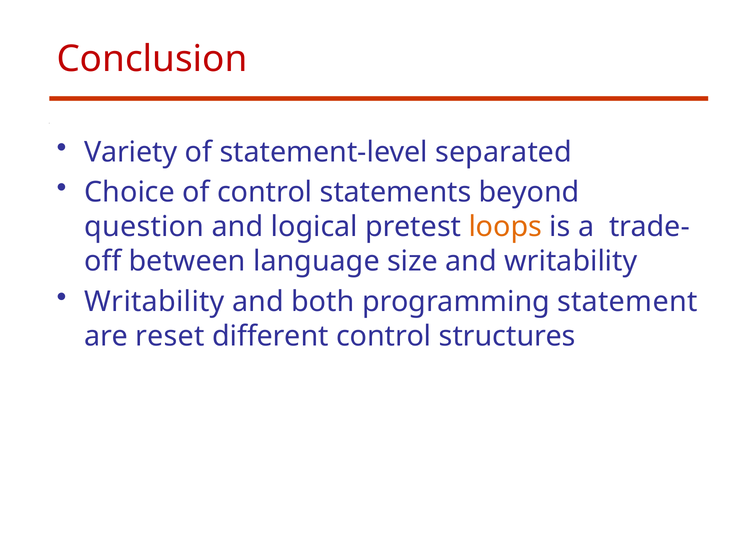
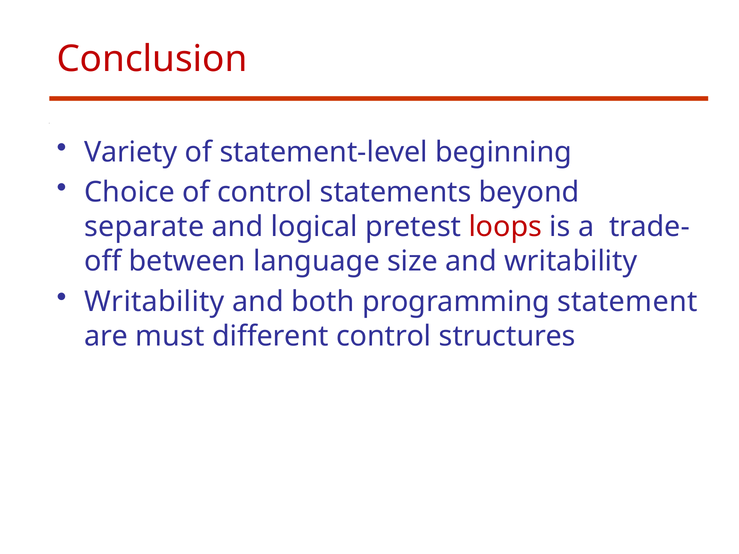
separated: separated -> beginning
question: question -> separate
loops colour: orange -> red
reset: reset -> must
